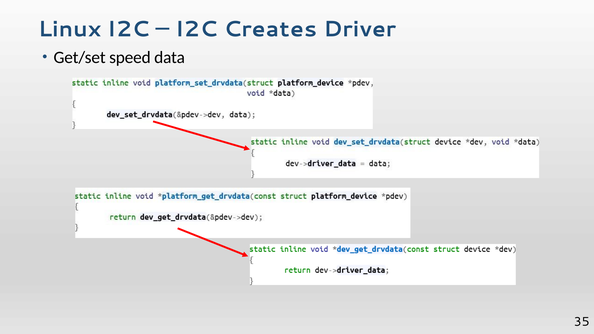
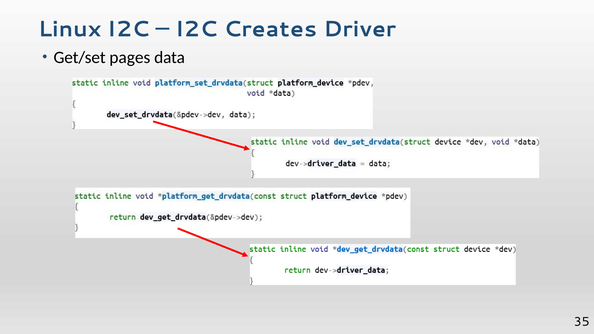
speed: speed -> pages
